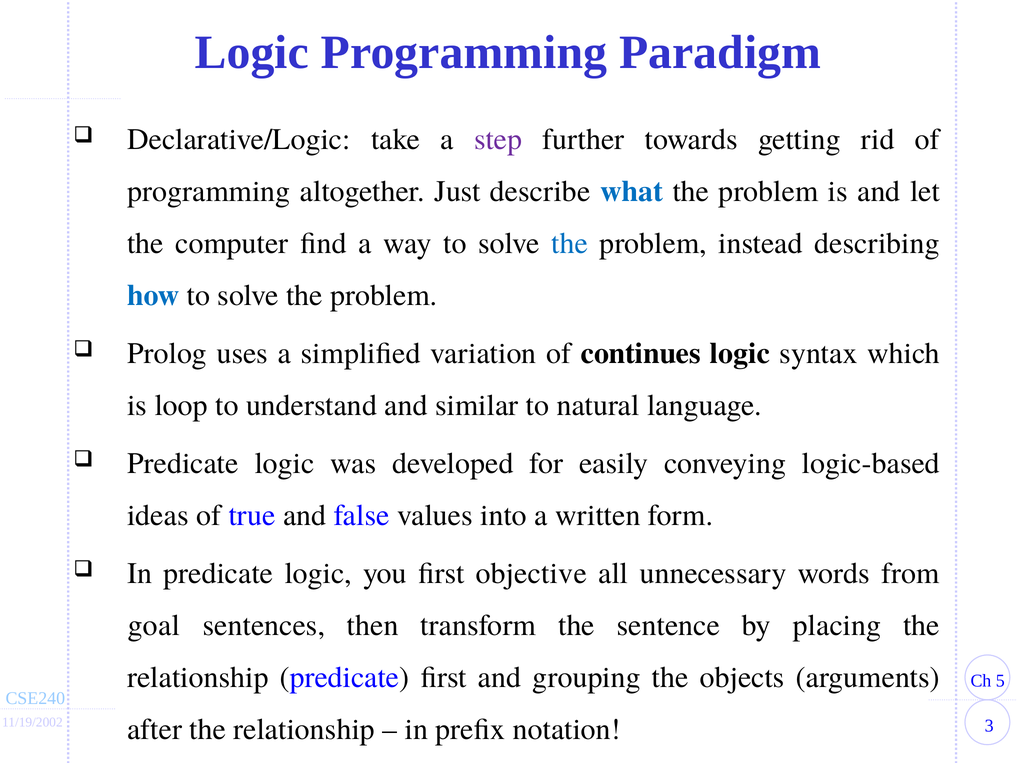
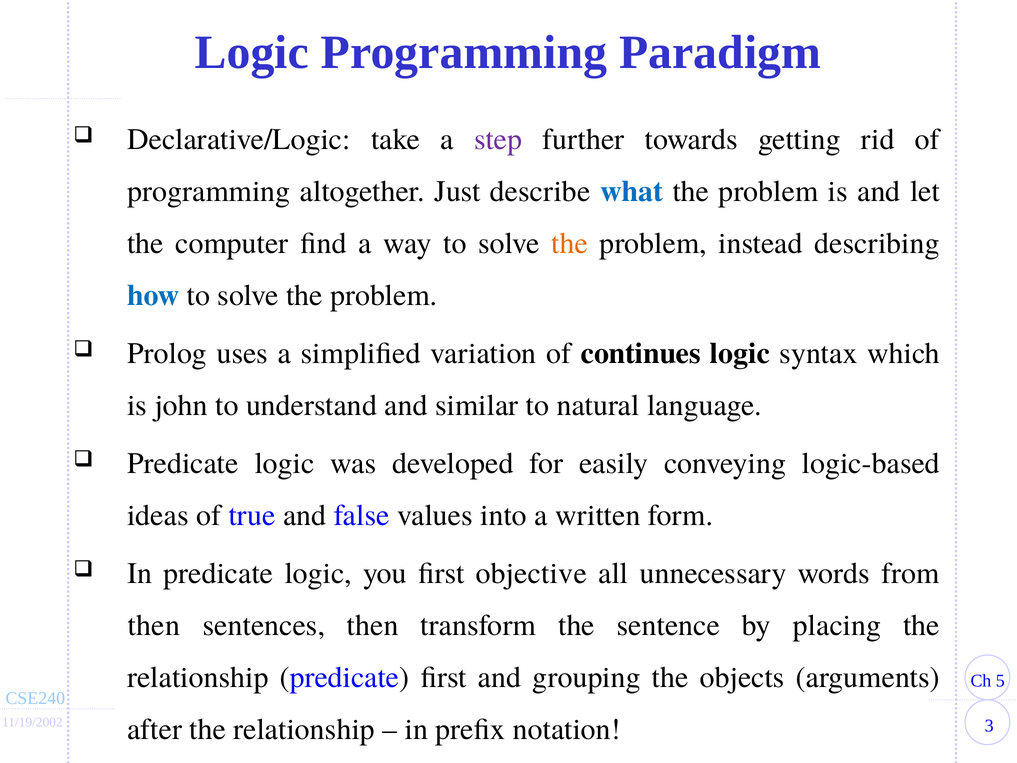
the at (570, 243) colour: blue -> orange
loop: loop -> john
goal at (154, 626): goal -> then
